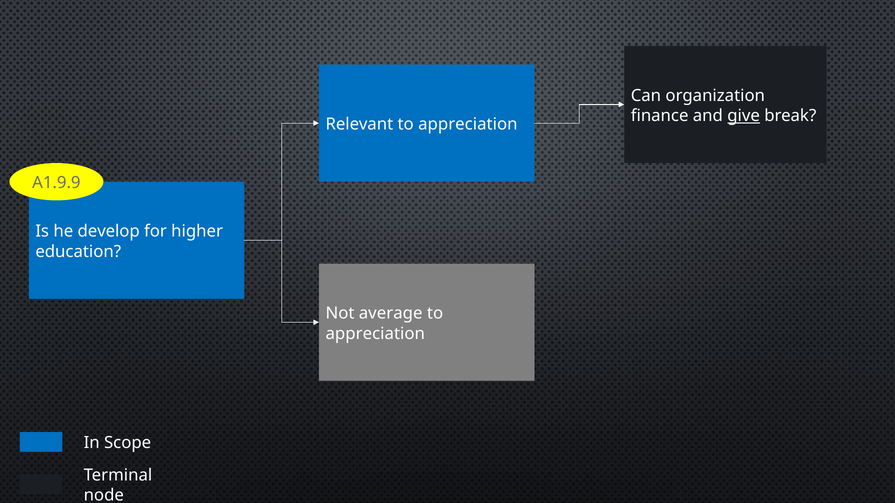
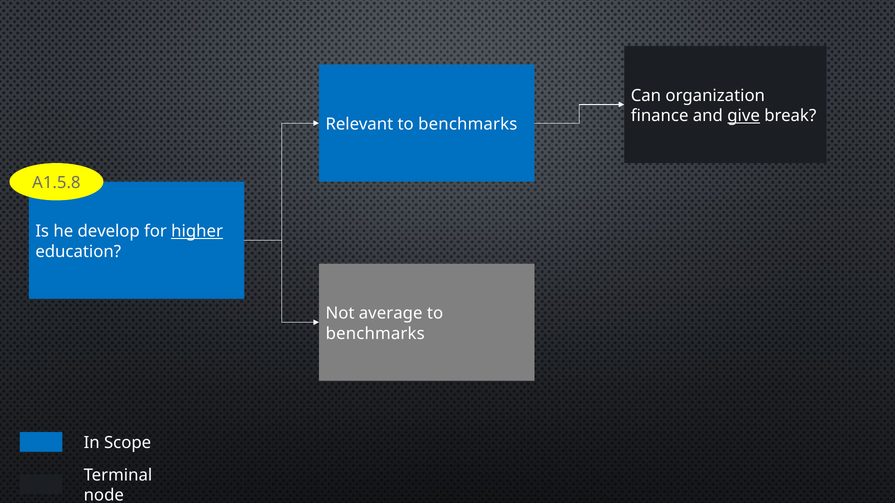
Relevant to appreciation: appreciation -> benchmarks
A1.9.9: A1.9.9 -> A1.5.8
higher underline: none -> present
appreciation at (375, 334): appreciation -> benchmarks
